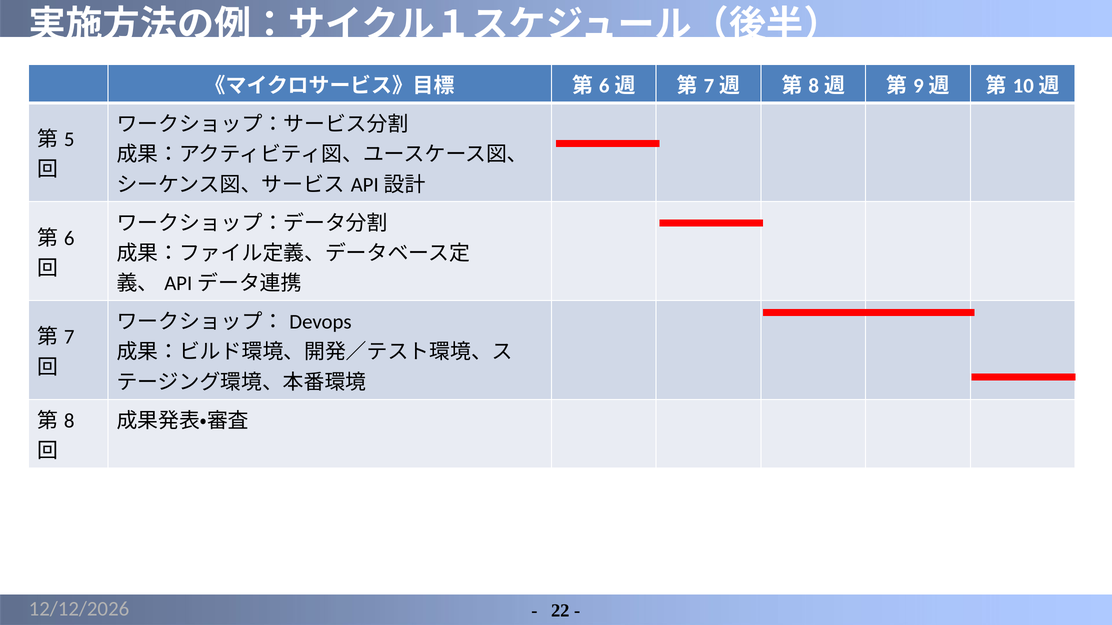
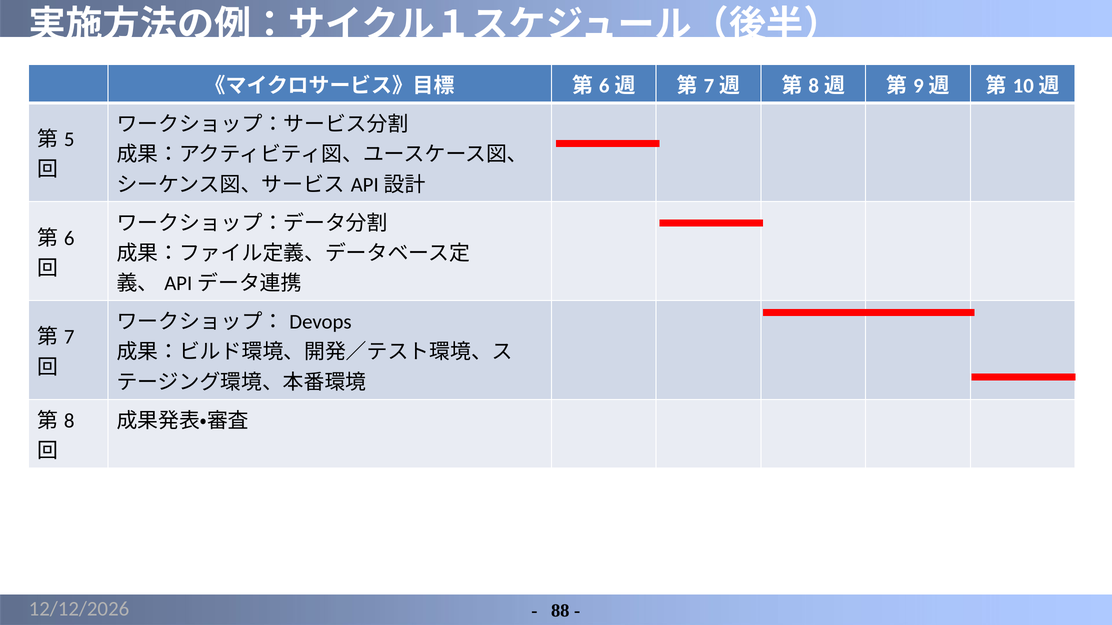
22: 22 -> 88
